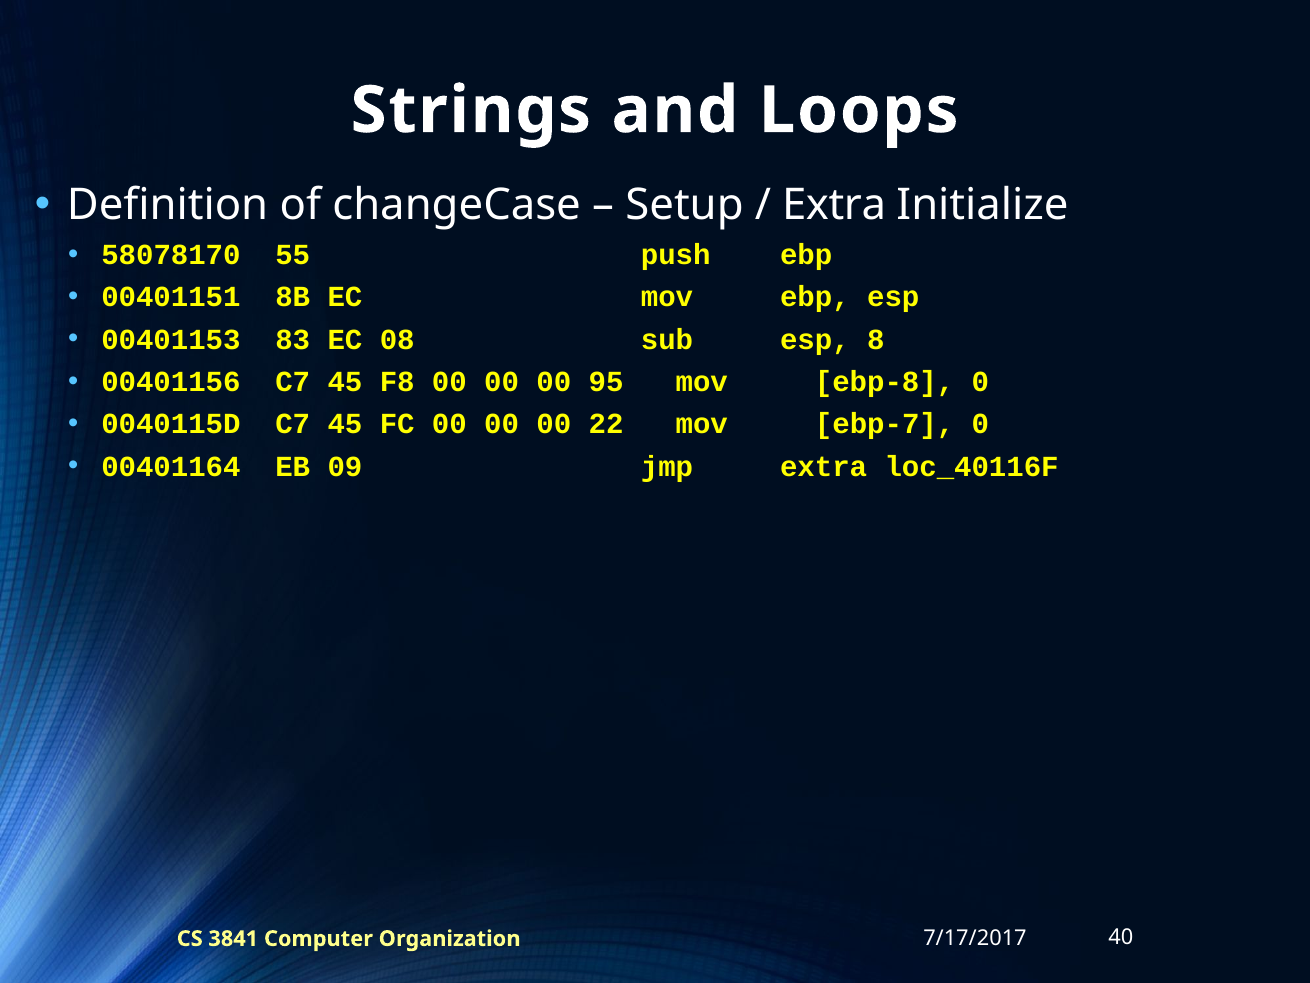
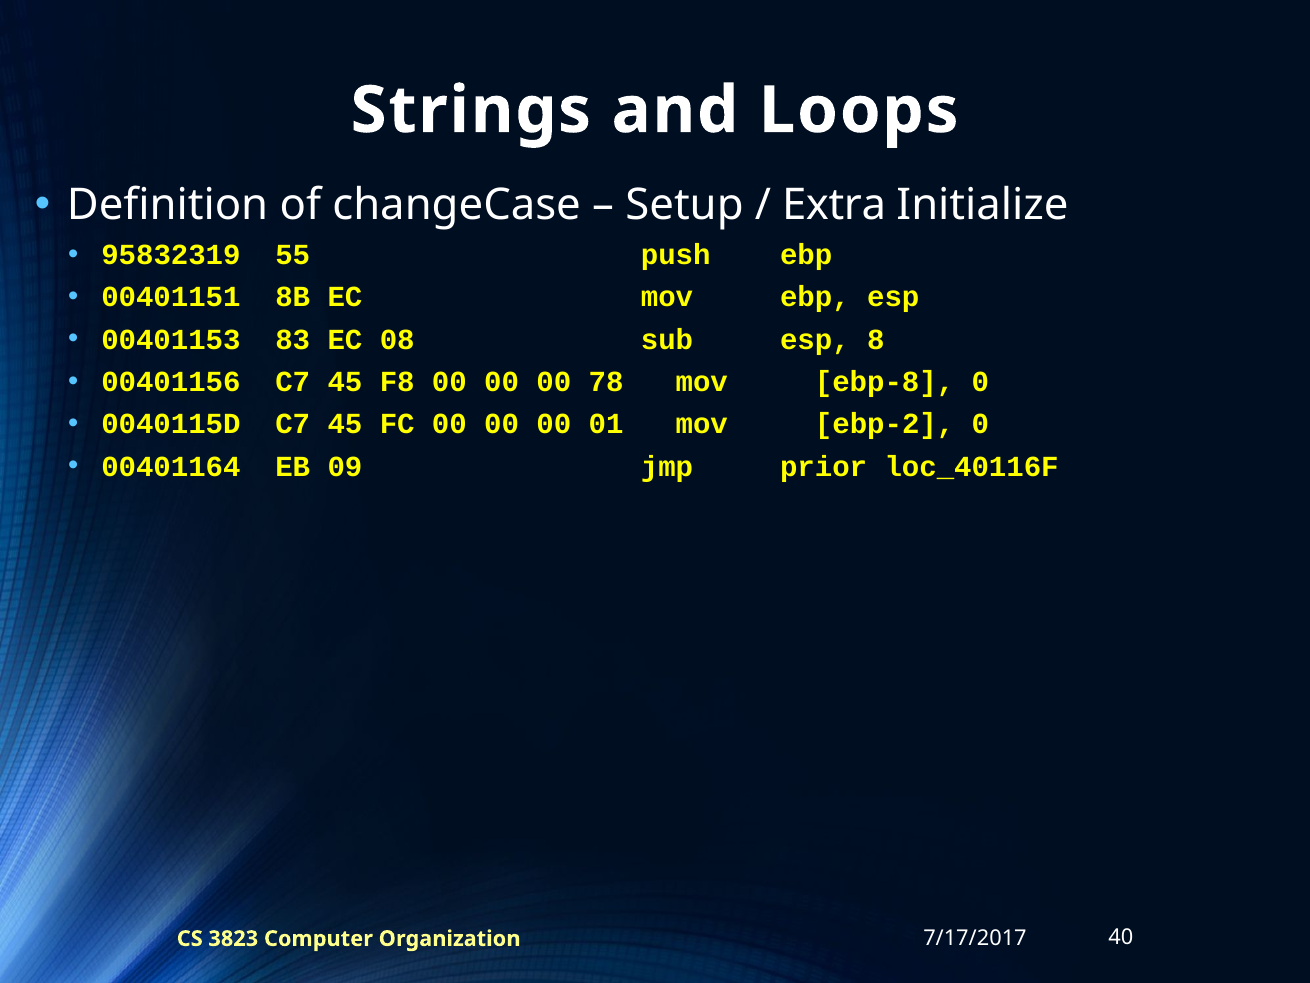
58078170: 58078170 -> 95832319
95: 95 -> 78
22: 22 -> 01
ebp-7: ebp-7 -> ebp-2
jmp extra: extra -> prior
3841: 3841 -> 3823
